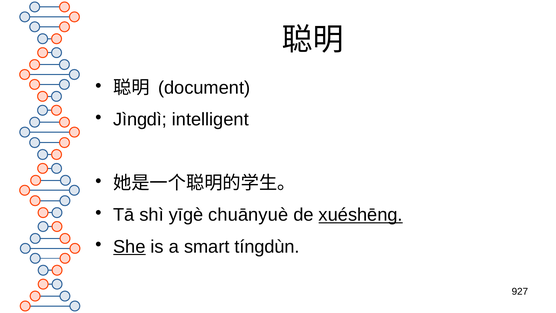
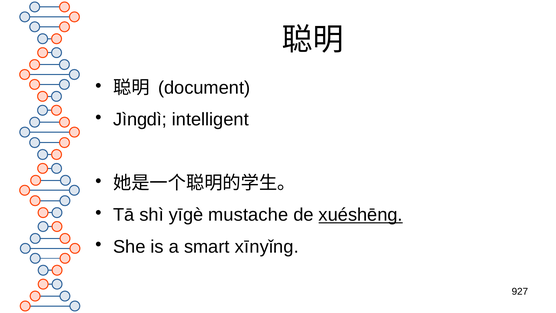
chuānyuè: chuānyuè -> mustache
She underline: present -> none
tíngdùn: tíngdùn -> xīnyǐng
